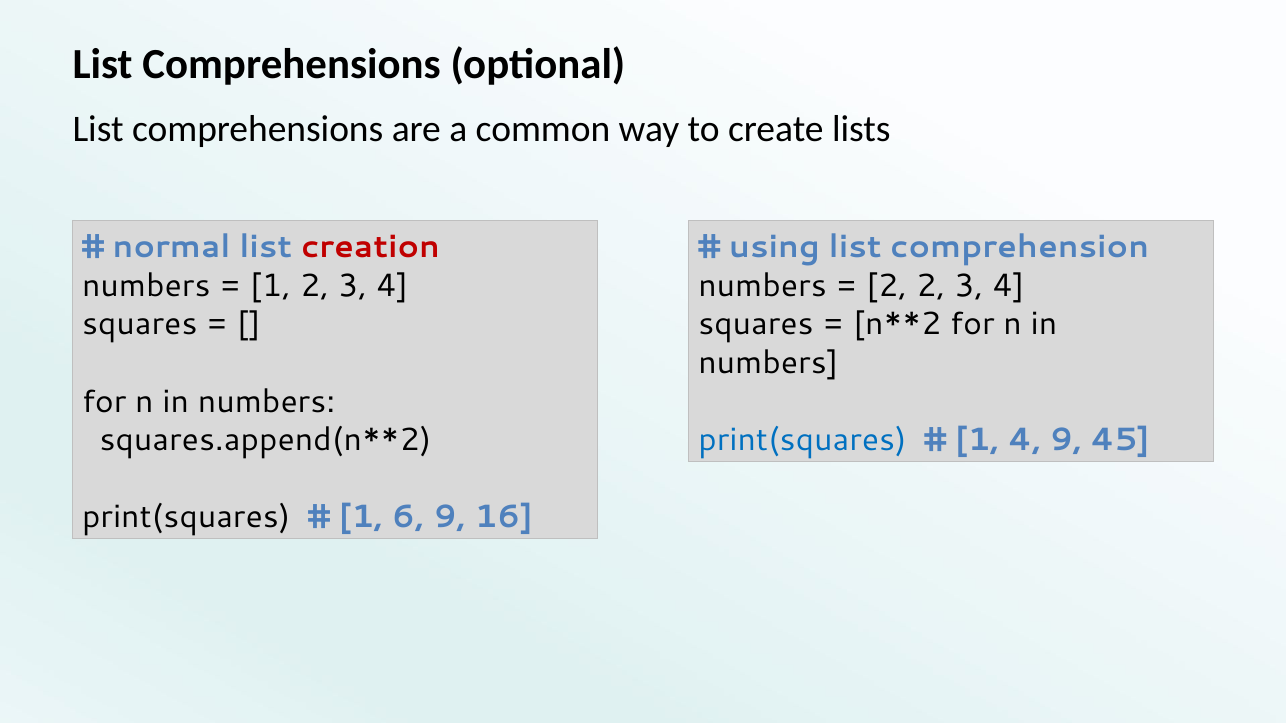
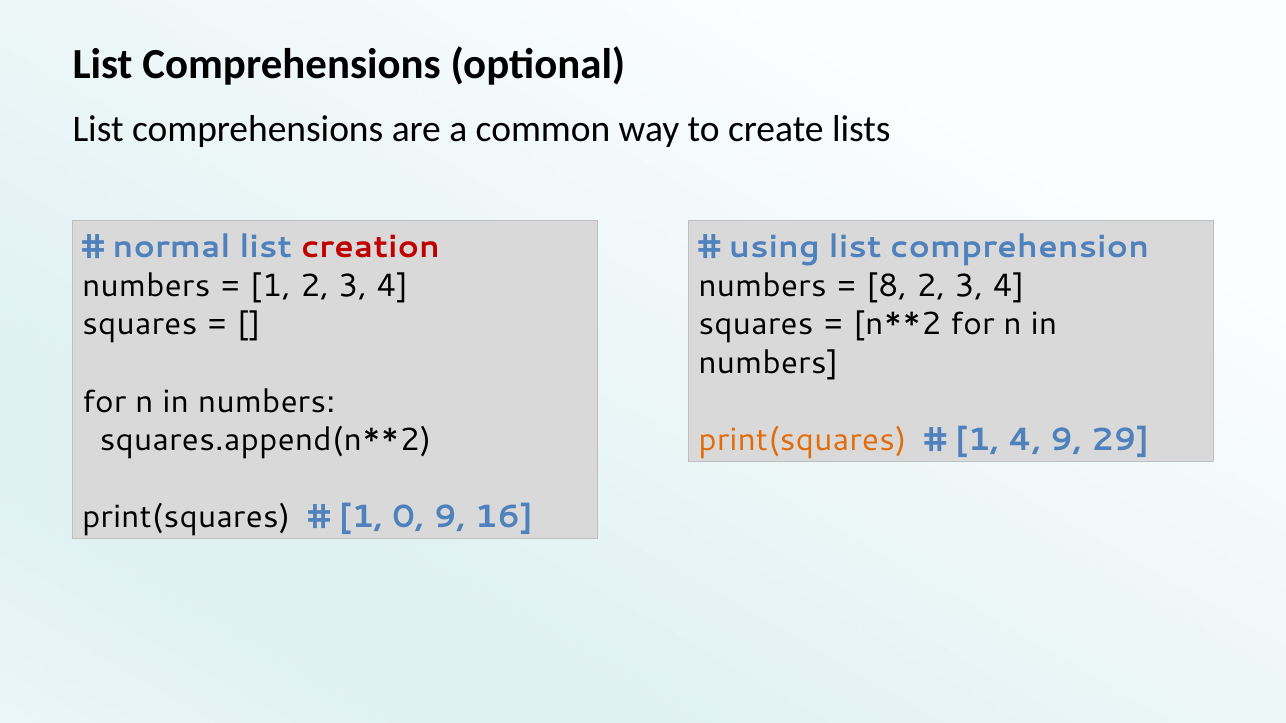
2 at (887, 286): 2 -> 8
print(squares at (803, 440) colour: blue -> orange
45: 45 -> 29
6: 6 -> 0
